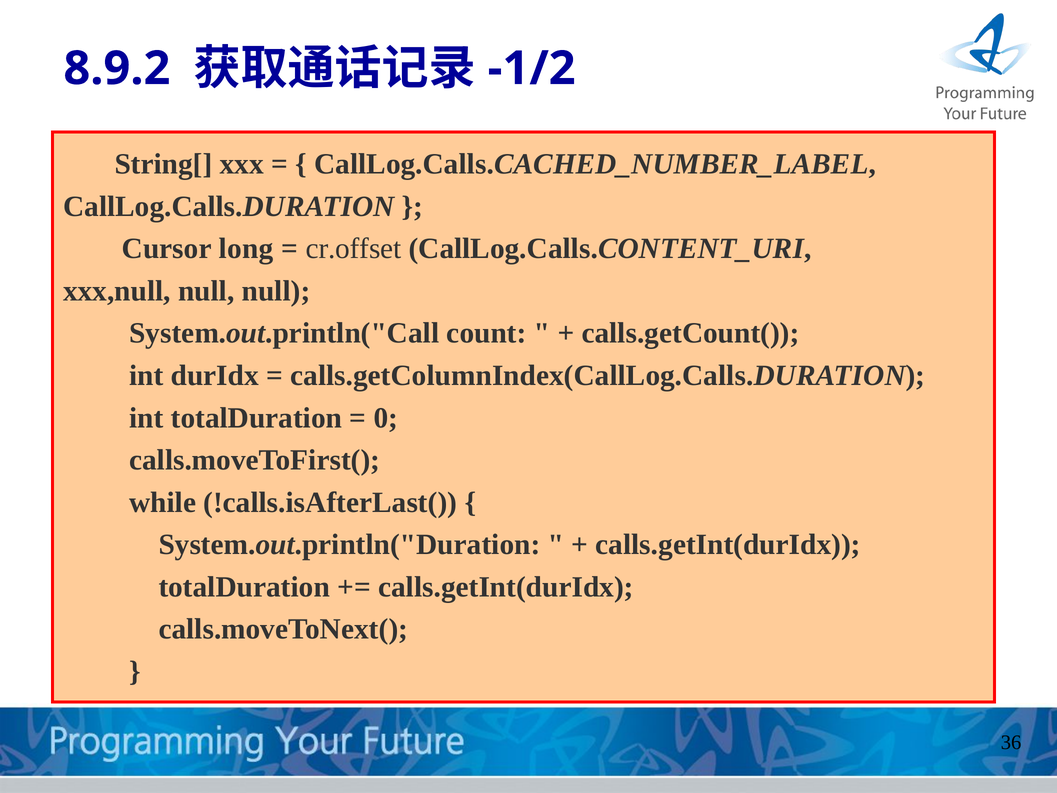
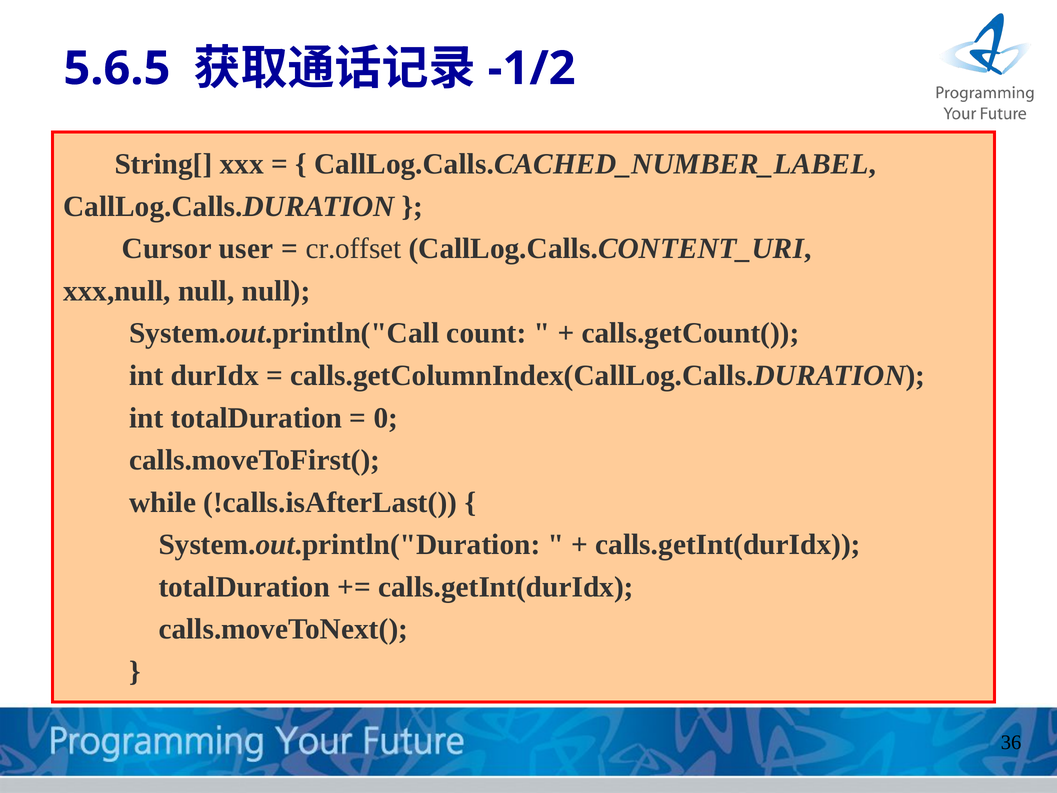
8.9.2: 8.9.2 -> 5.6.5
long: long -> user
